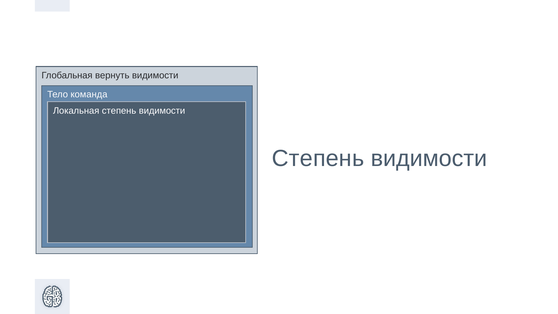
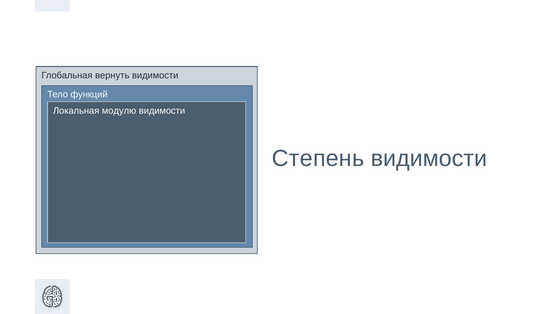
команда: команда -> функций
Локальная степень: степень -> модулю
